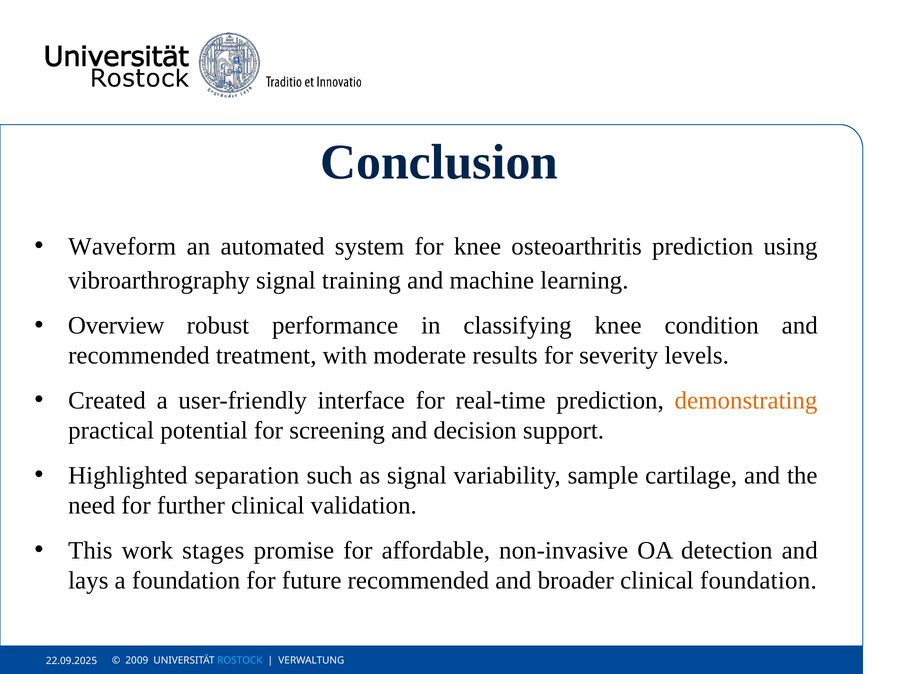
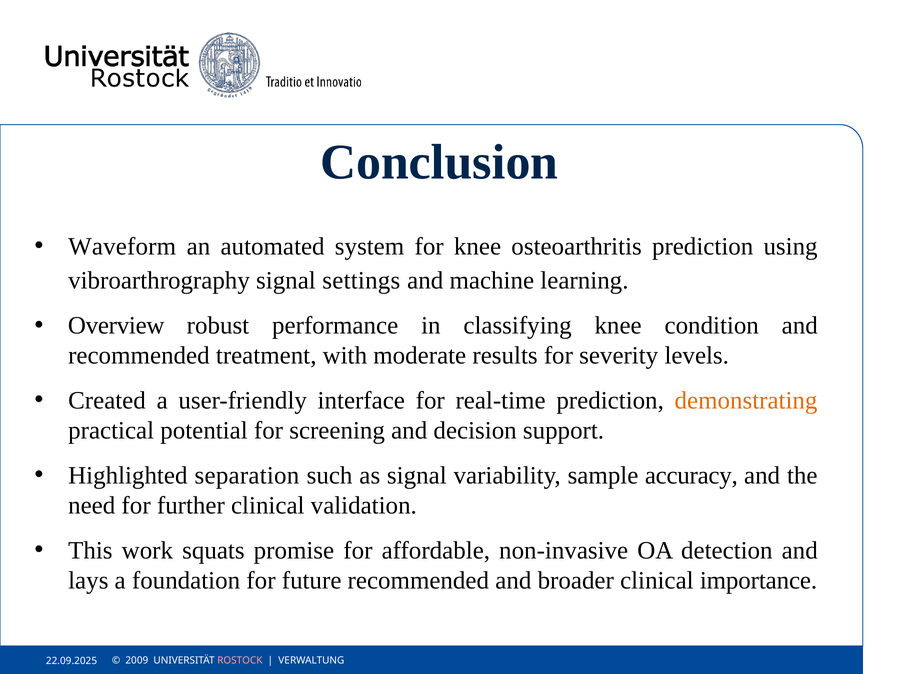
training: training -> settings
cartilage: cartilage -> accuracy
stages: stages -> squats
clinical foundation: foundation -> importance
ROSTOCK colour: light blue -> pink
